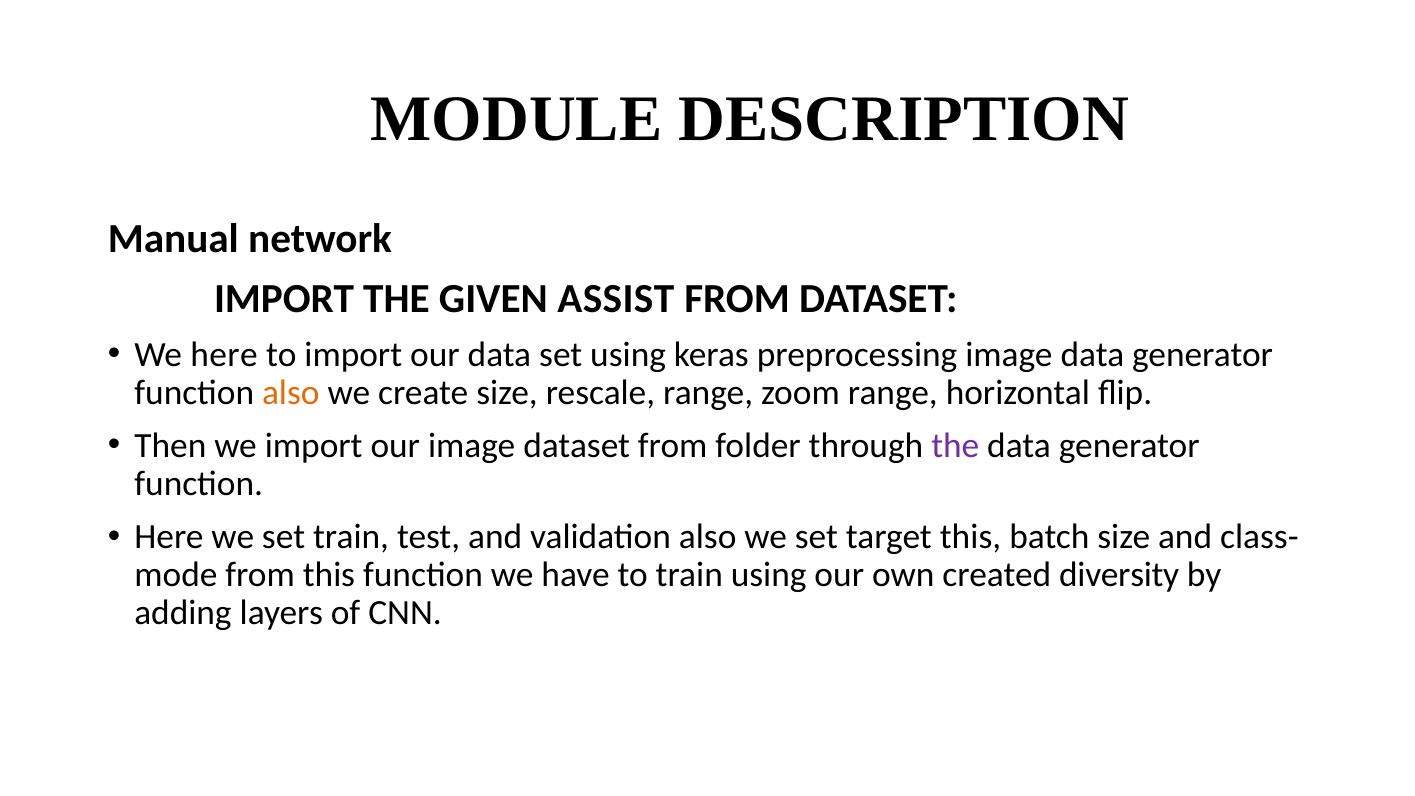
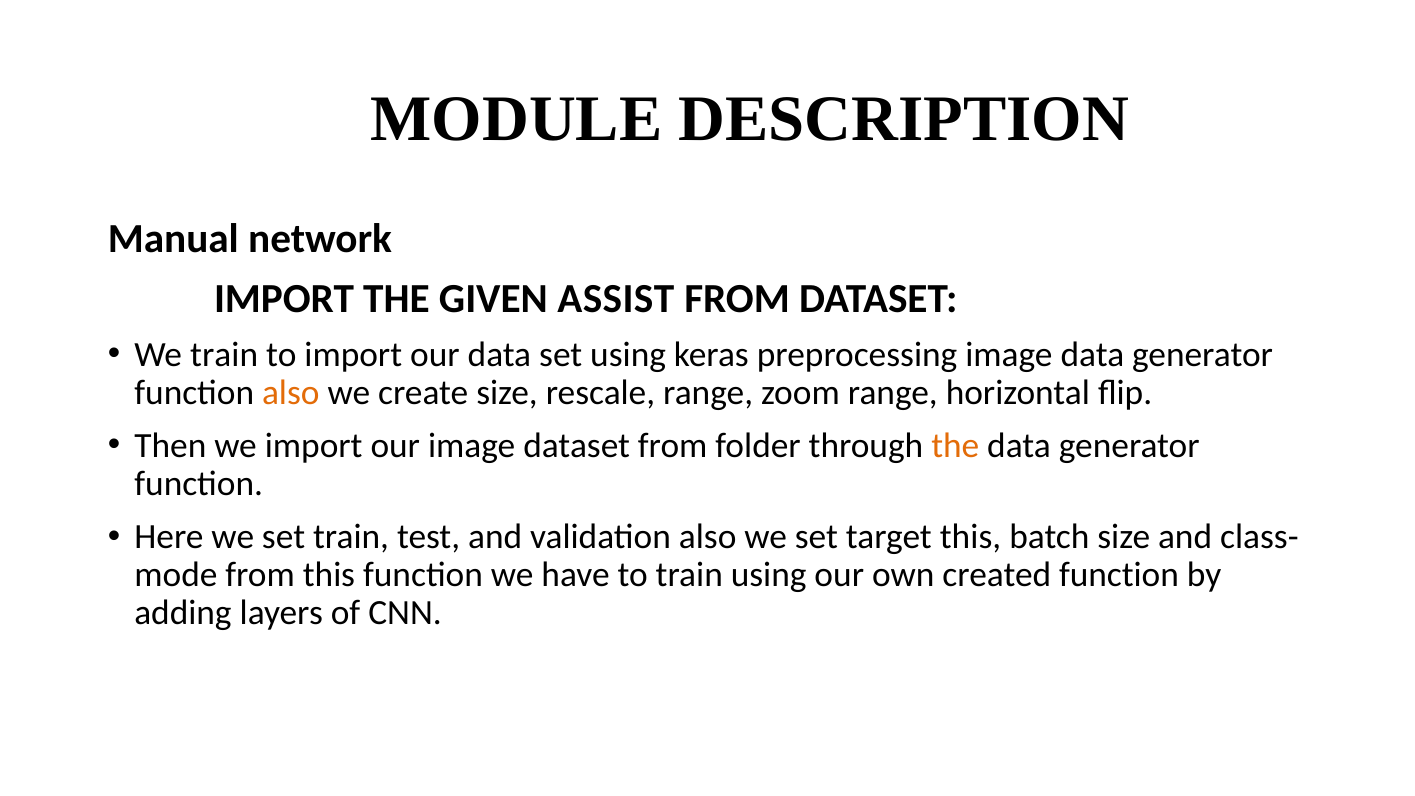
We here: here -> train
the at (955, 446) colour: purple -> orange
created diversity: diversity -> function
